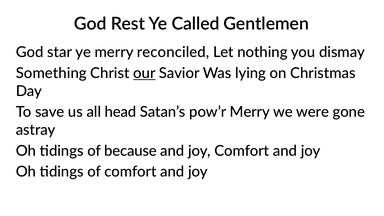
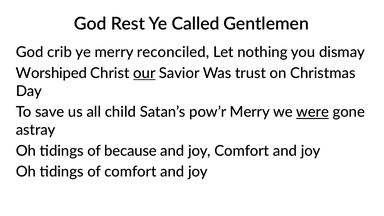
star: star -> crib
Something: Something -> Worshiped
lying: lying -> trust
head: head -> child
were underline: none -> present
